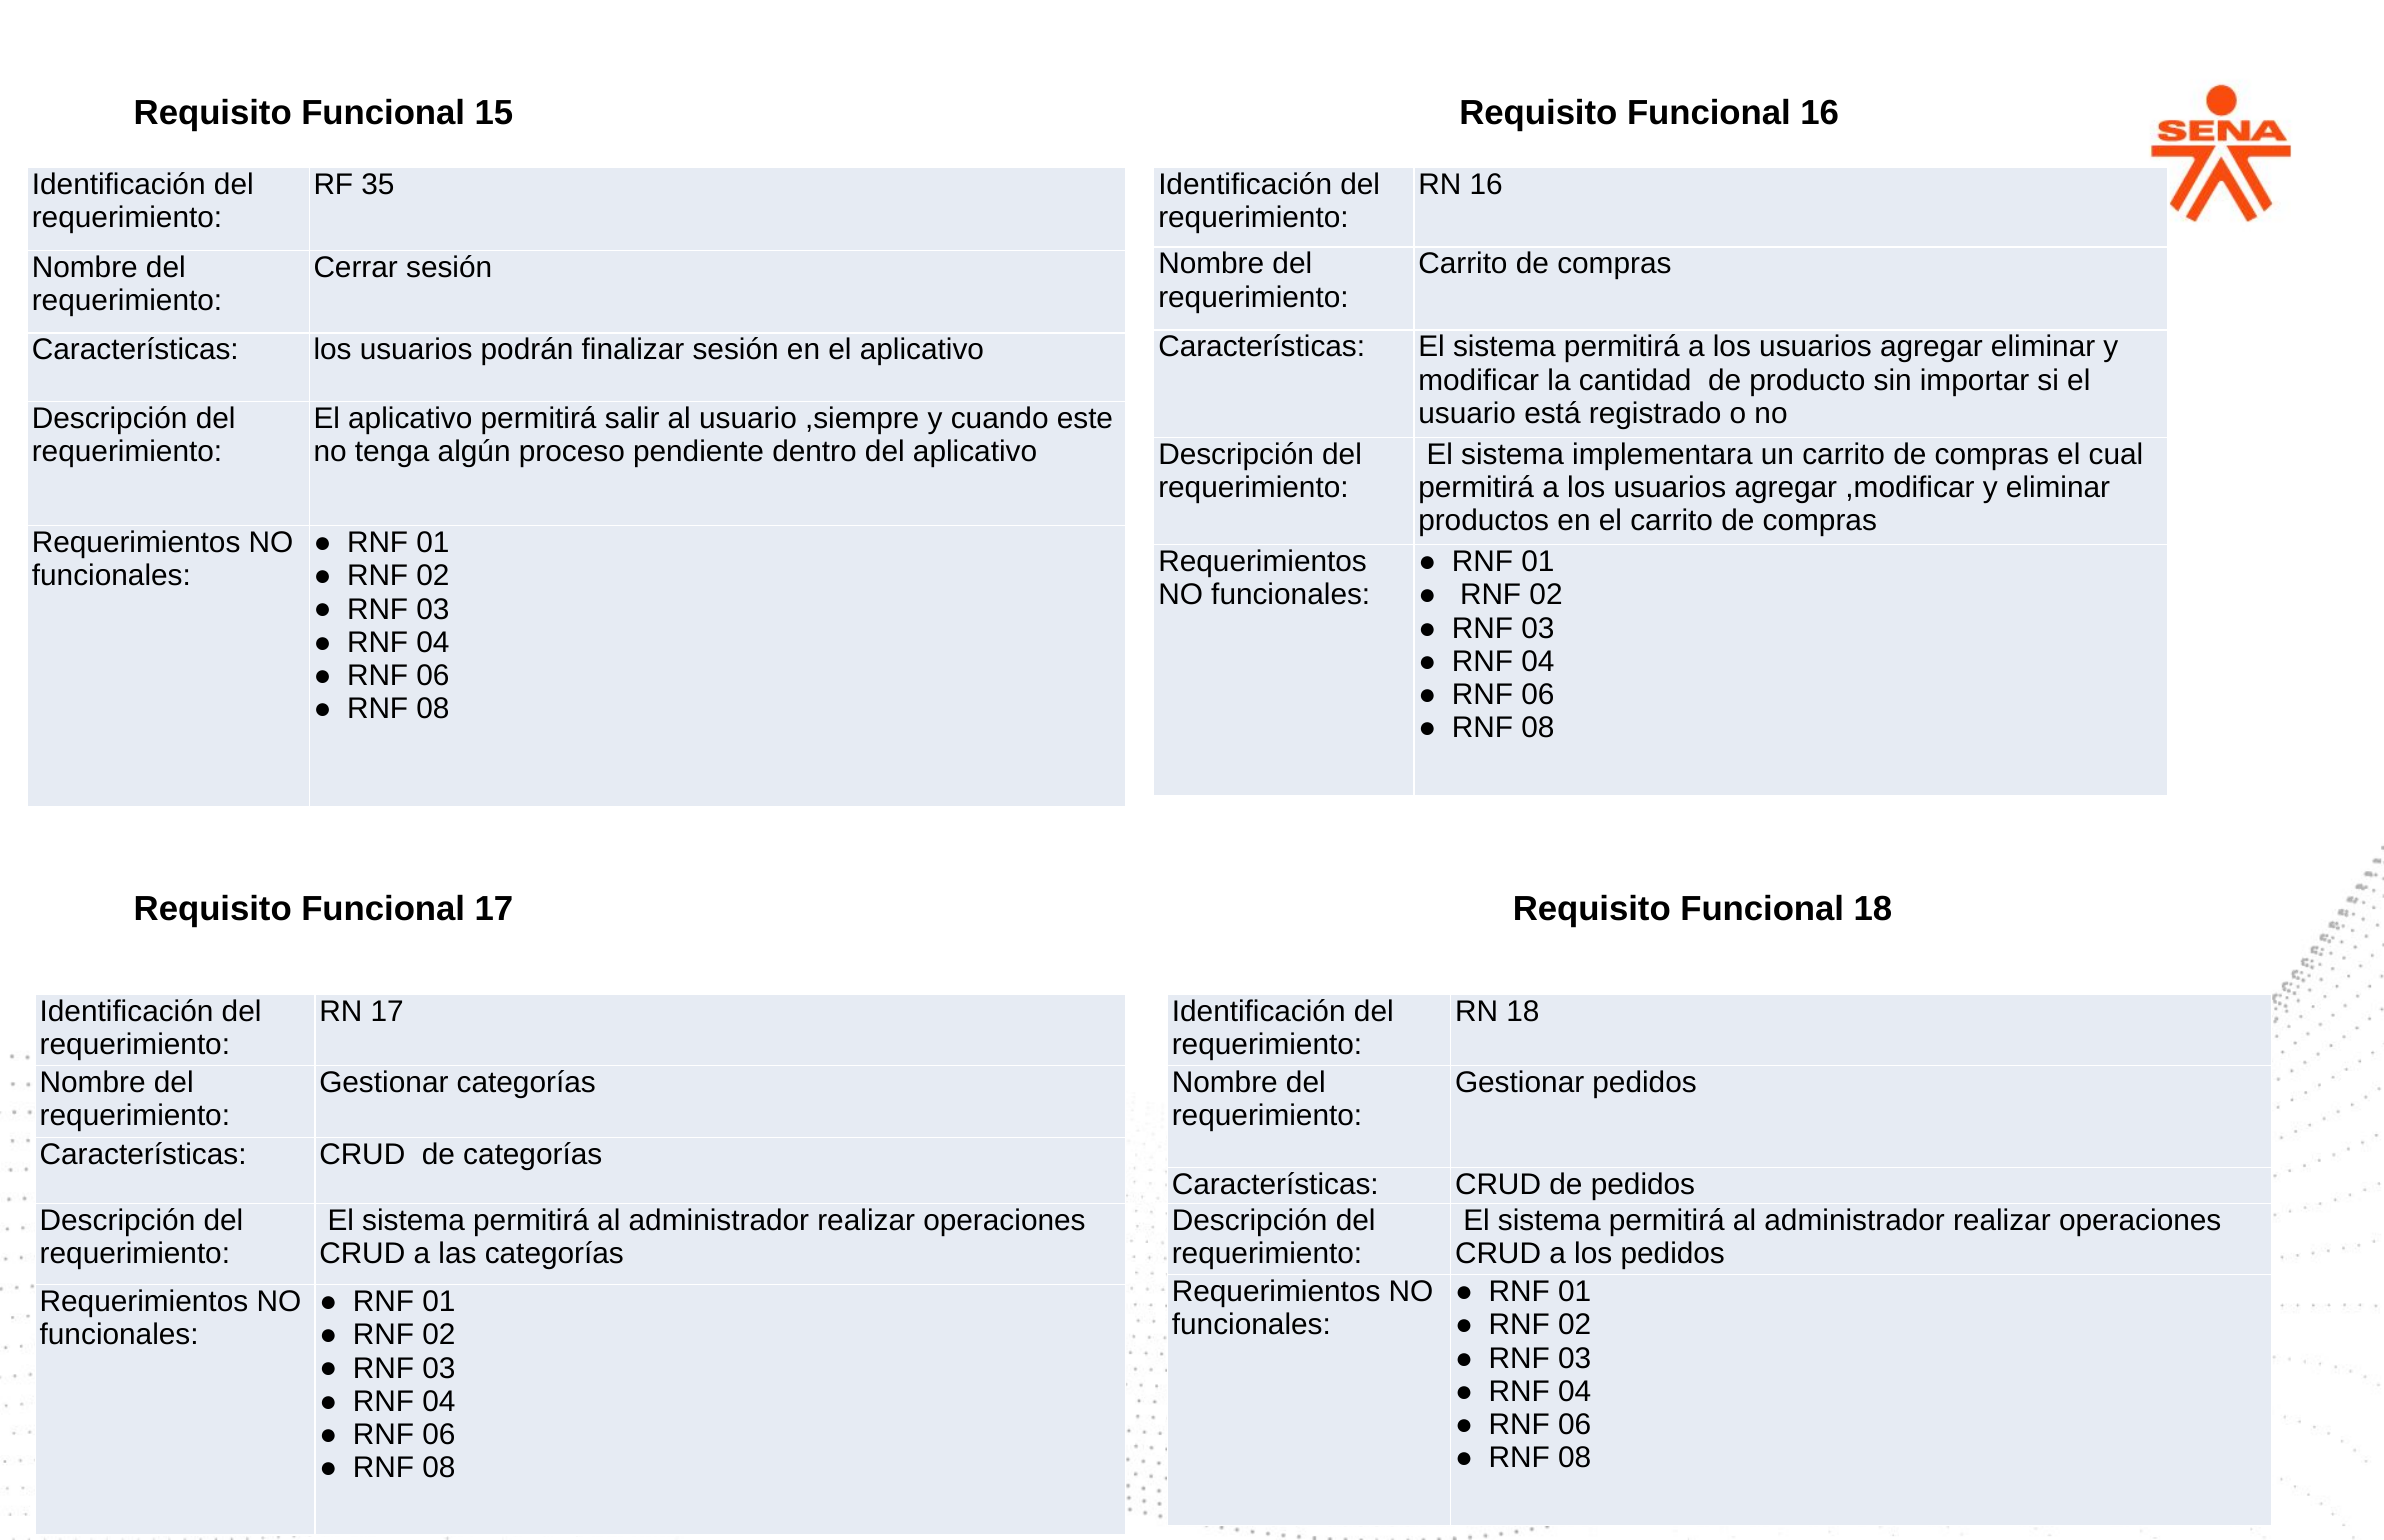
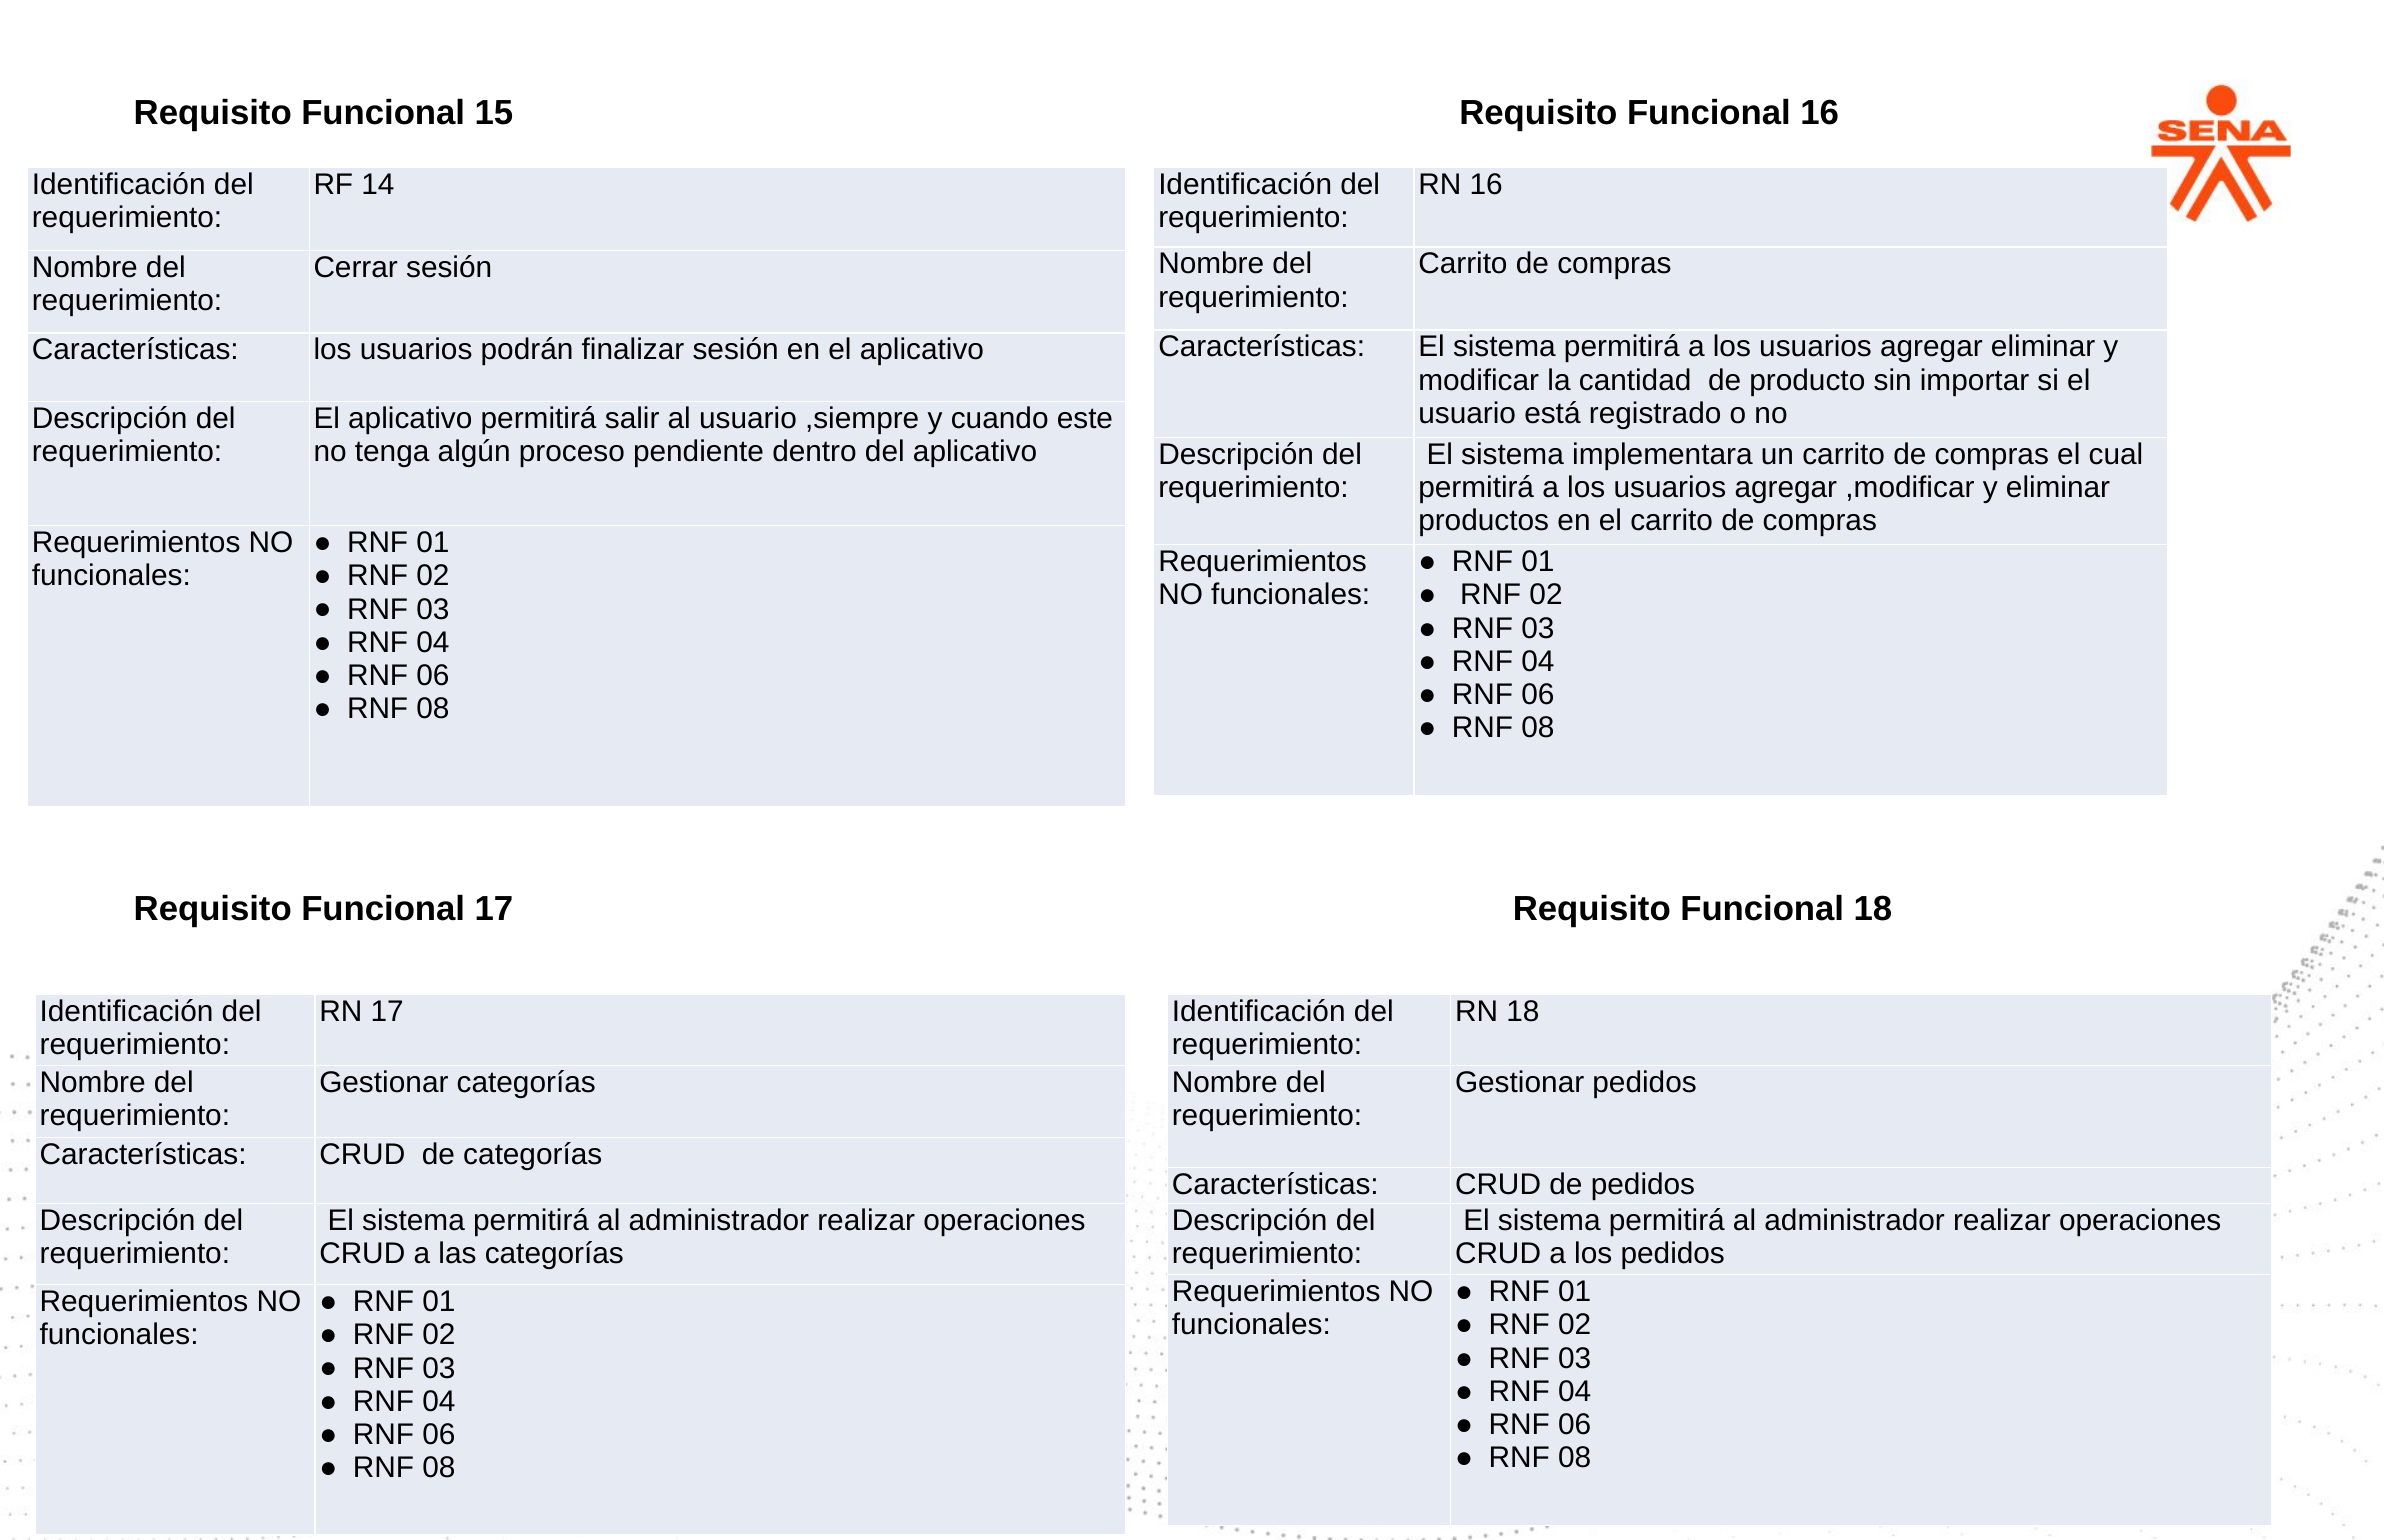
35: 35 -> 14
